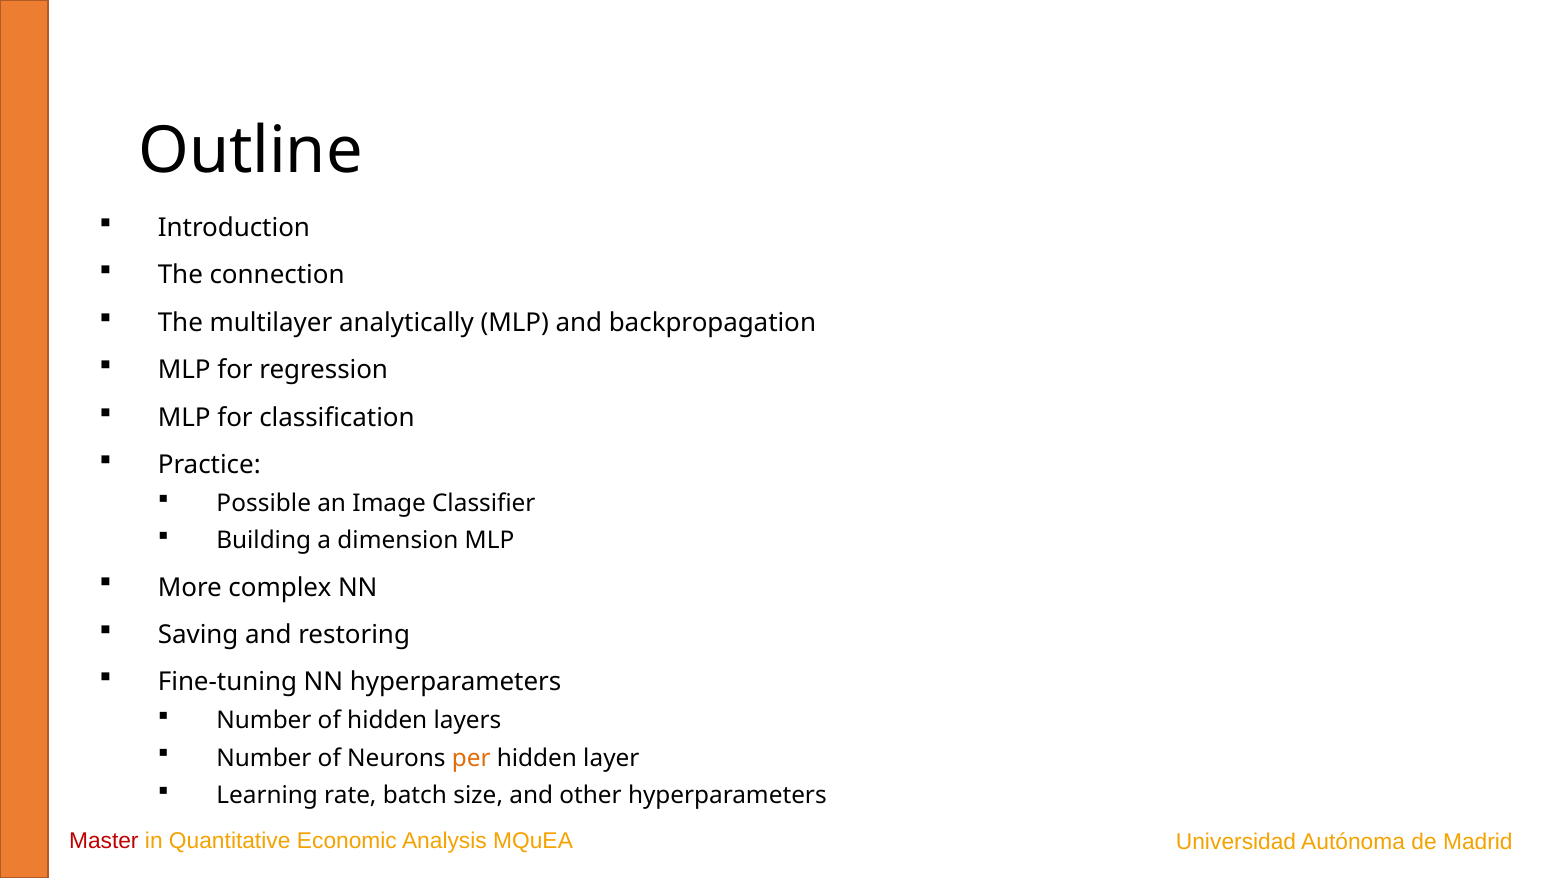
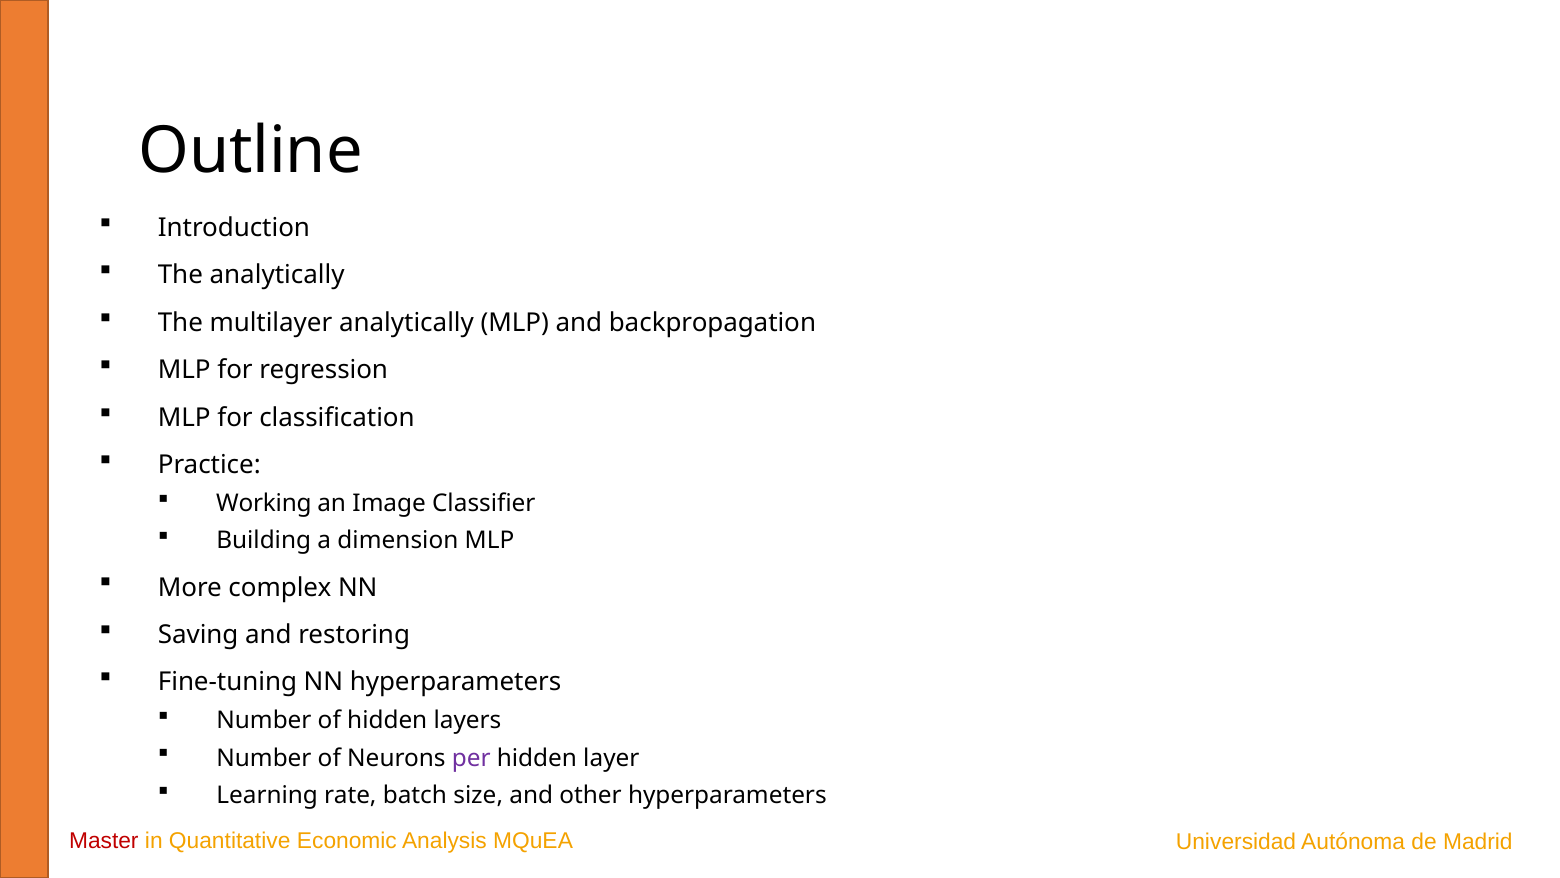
The connection: connection -> analytically
Possible: Possible -> Working
per colour: orange -> purple
